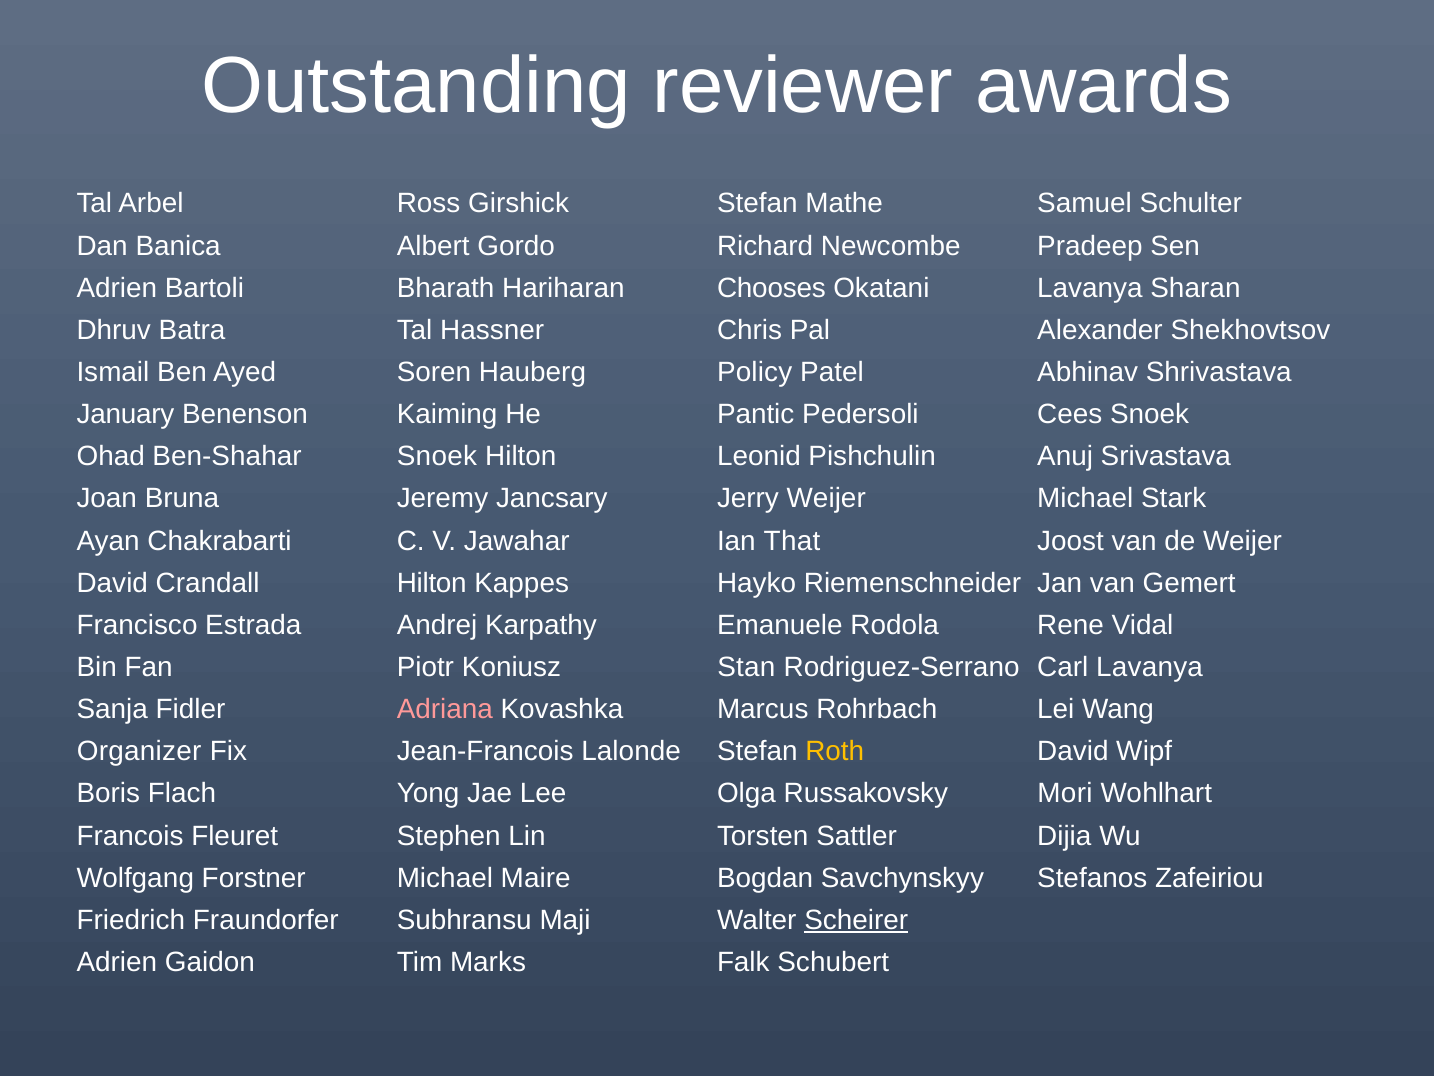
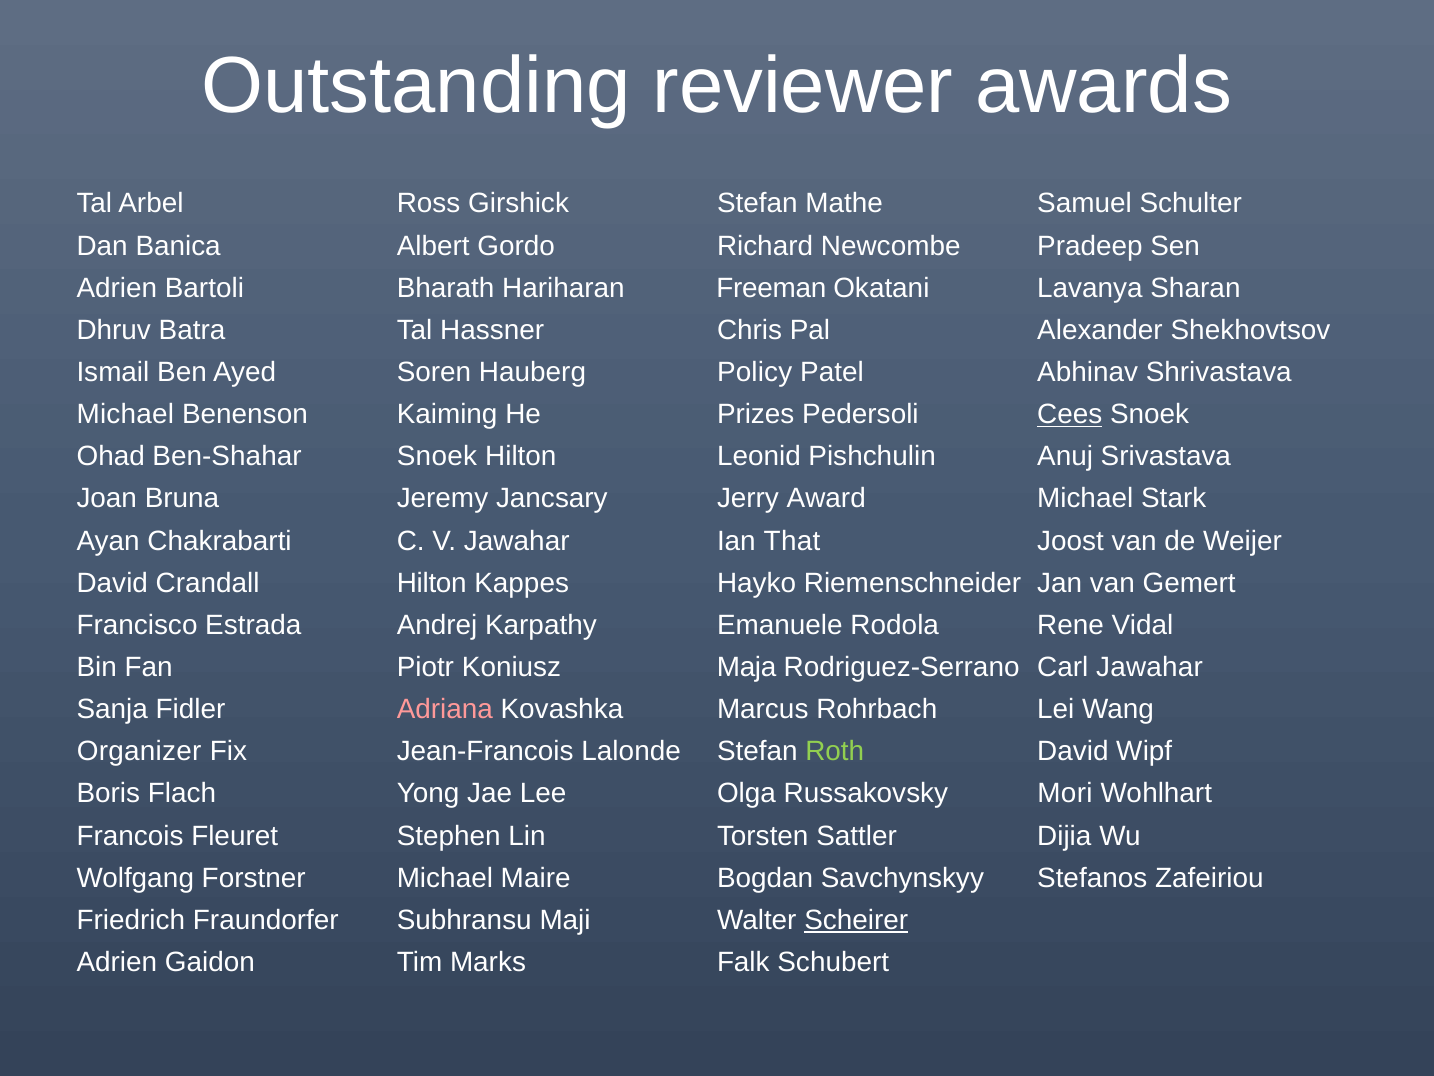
Chooses: Chooses -> Freeman
January at (125, 414): January -> Michael
Pantic: Pantic -> Prizes
Cees underline: none -> present
Jerry Weijer: Weijer -> Award
Stan: Stan -> Maja
Carl Lavanya: Lavanya -> Jawahar
Roth colour: yellow -> light green
